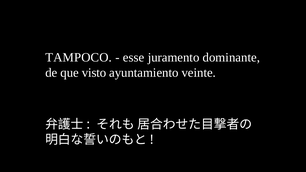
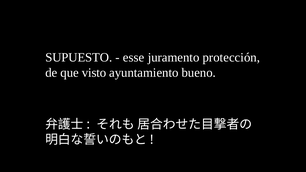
TAMPOCO: TAMPOCO -> SUPUESTO
dominante: dominante -> protección
veinte: veinte -> bueno
